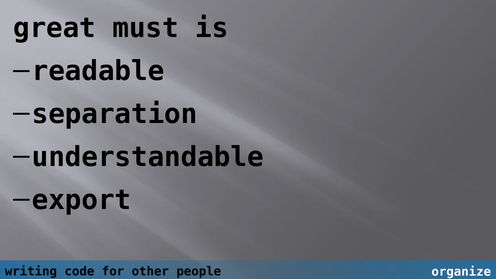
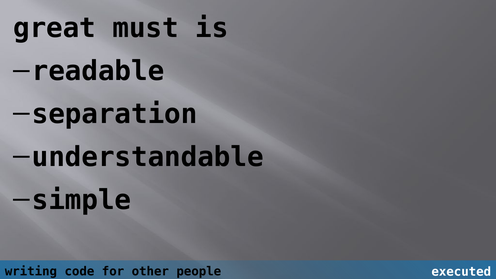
export: export -> simple
organize: organize -> executed
